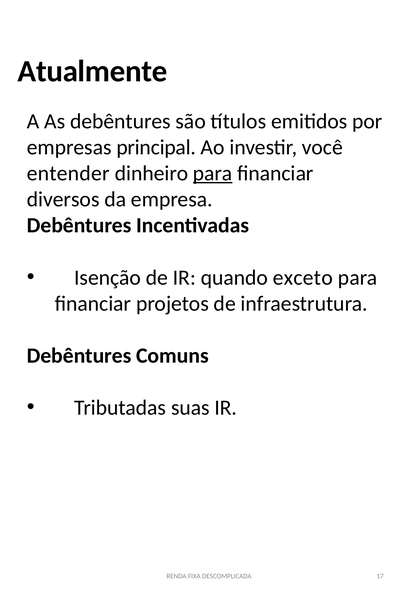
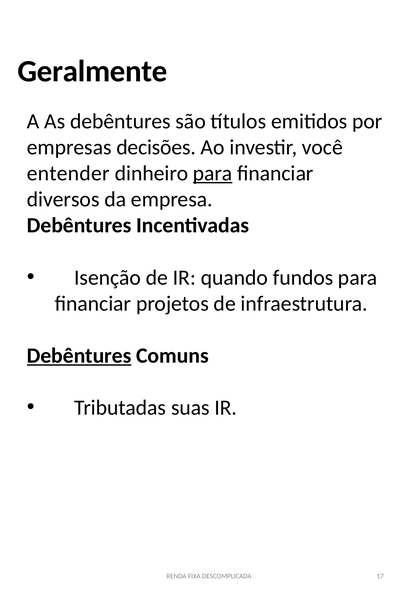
Atualmente: Atualmente -> Geralmente
principal: principal -> decisões
exceto: exceto -> fundos
Debêntures at (79, 355) underline: none -> present
